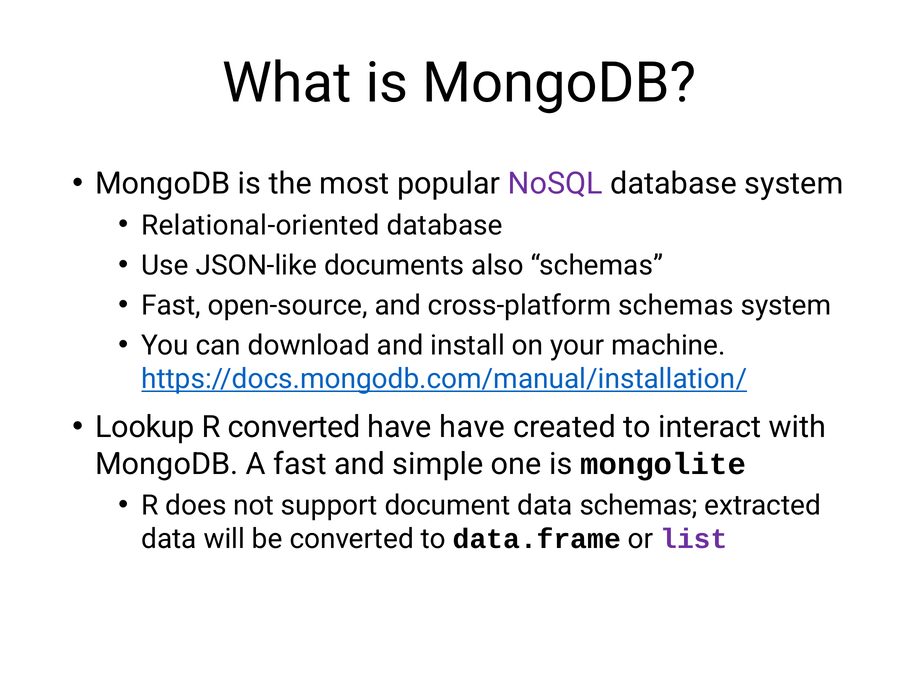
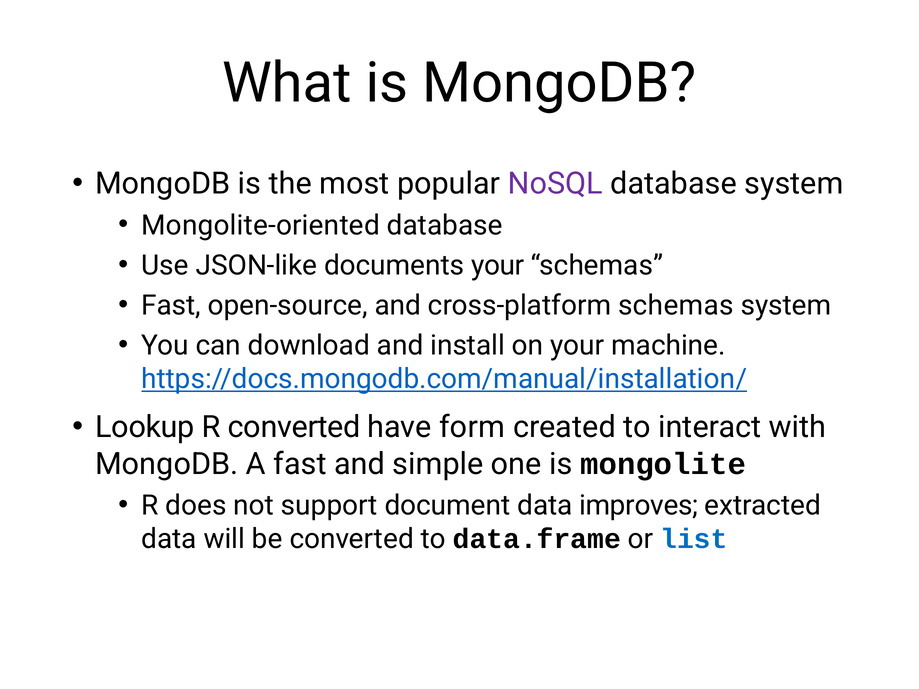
Relational-oriented: Relational-oriented -> Mongolite-oriented
documents also: also -> your
have have: have -> form
data schemas: schemas -> improves
list colour: purple -> blue
